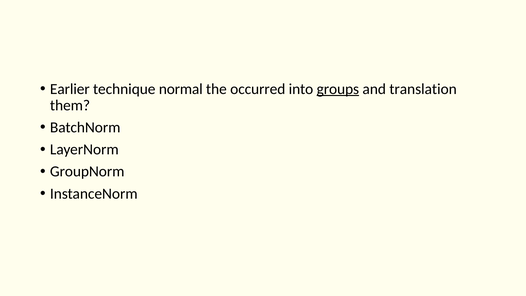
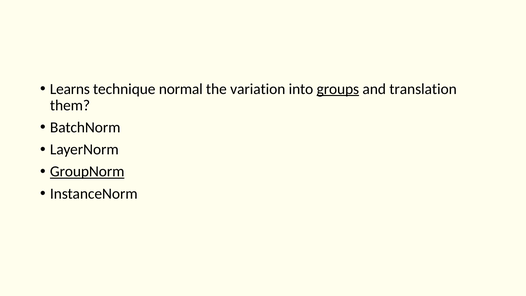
Earlier: Earlier -> Learns
occurred: occurred -> variation
GroupNorm underline: none -> present
